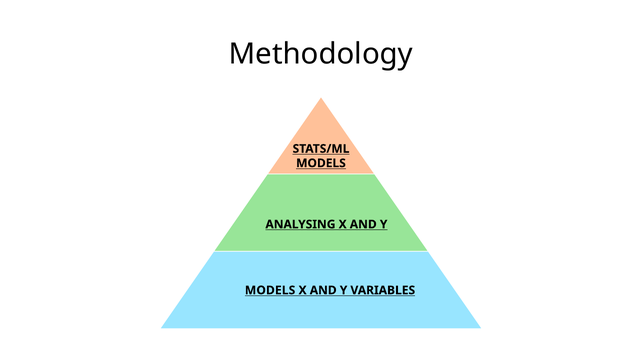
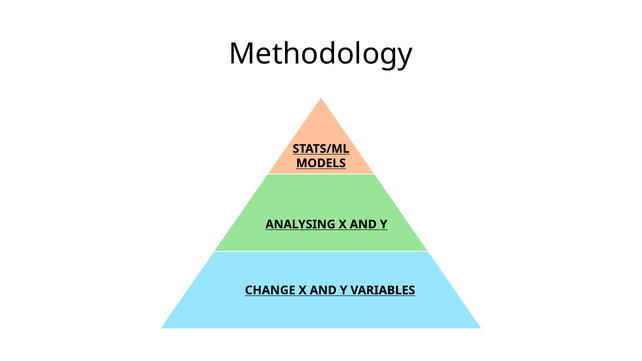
MODELS at (270, 290): MODELS -> CHANGE
